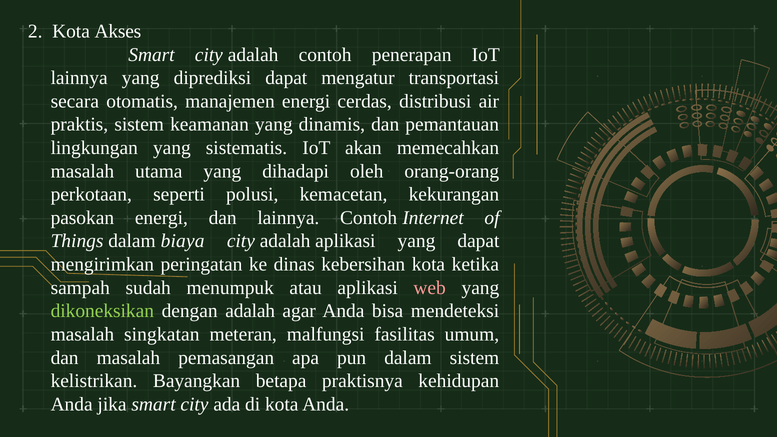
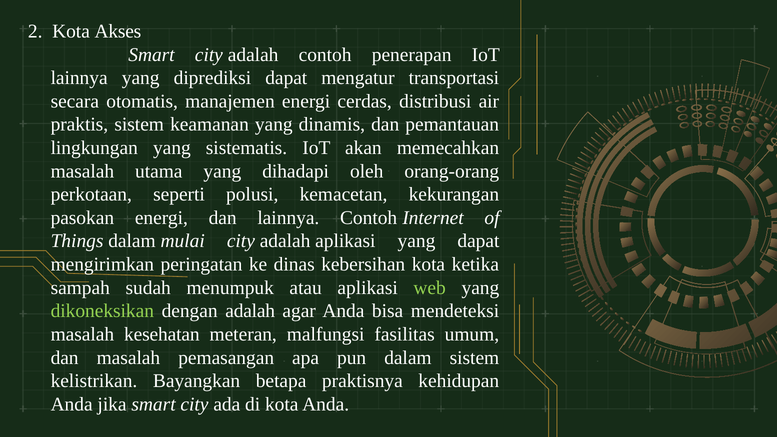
biaya: biaya -> mulai
web colour: pink -> light green
singkatan: singkatan -> kesehatan
